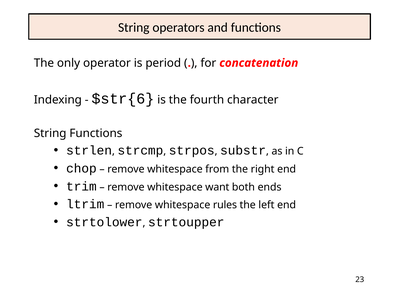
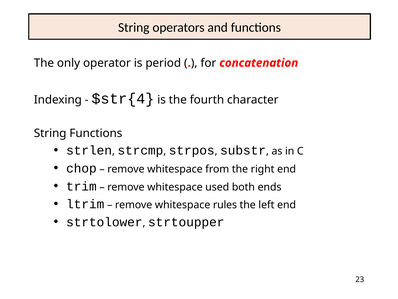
$str{6: $str{6 -> $str{4
want: want -> used
